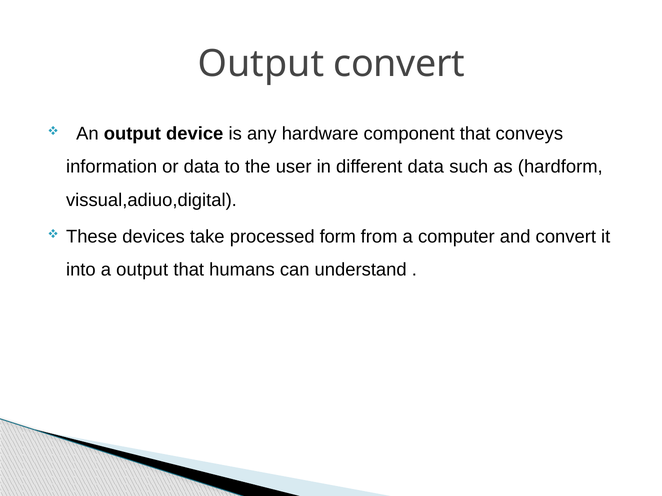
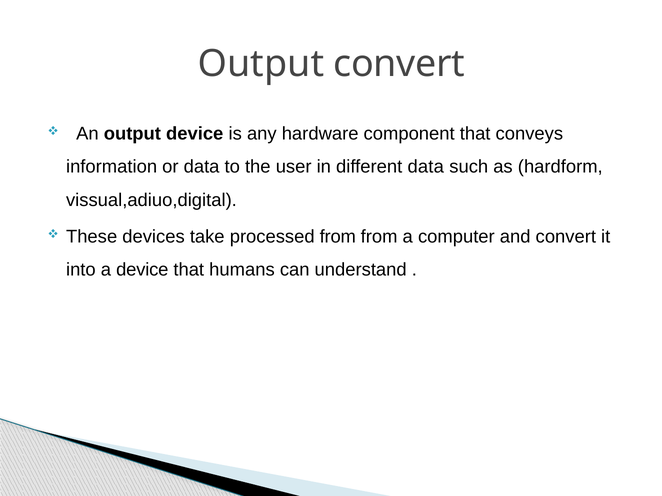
processed form: form -> from
a output: output -> device
